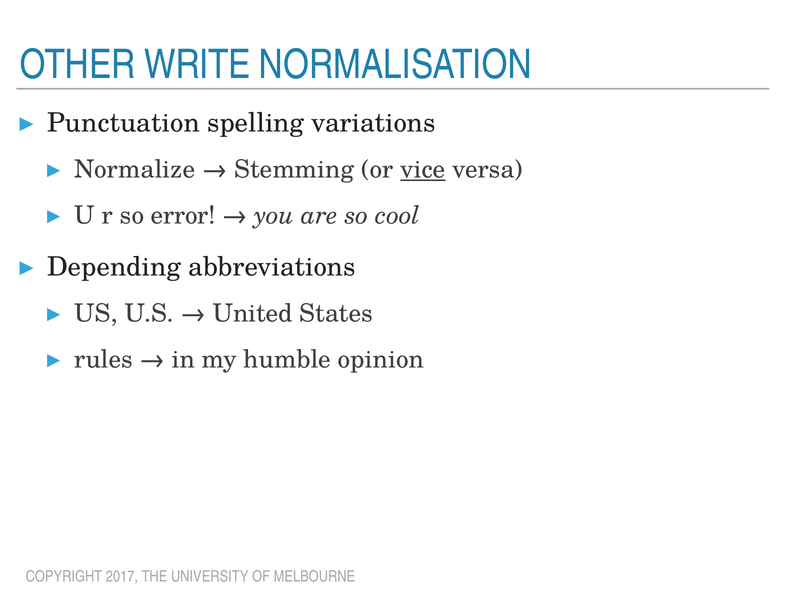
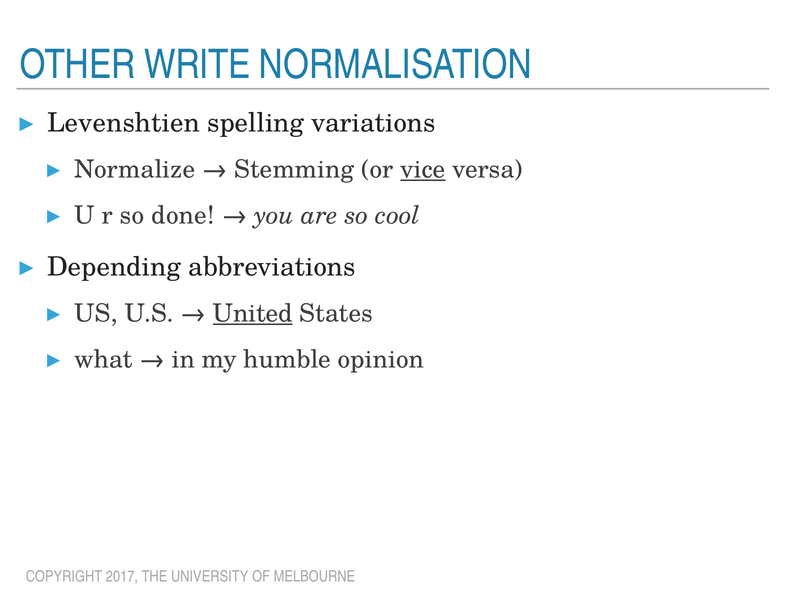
Punctuation: Punctuation -> Levenshtien
error: error -> done
United underline: none -> present
rules: rules -> what
